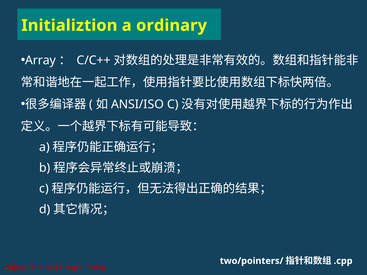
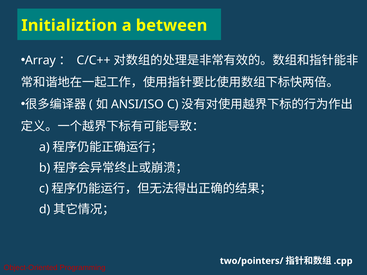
ordinary: ordinary -> between
